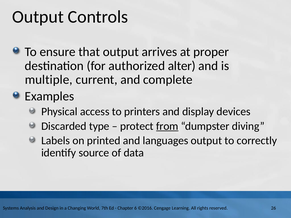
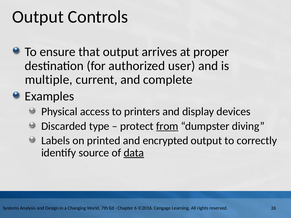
alter: alter -> user
languages: languages -> encrypted
data underline: none -> present
